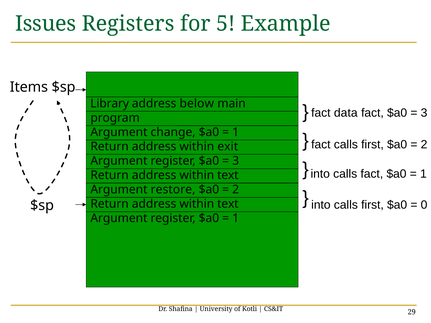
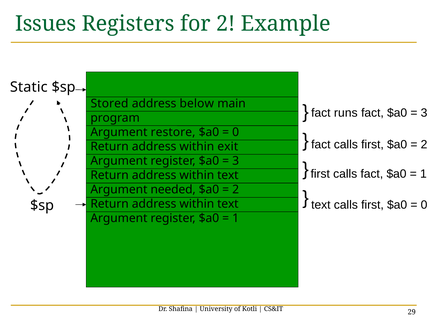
for 5: 5 -> 2
Items: Items -> Static
Library: Library -> Stored
data: data -> runs
change: change -> restore
1 at (236, 132): 1 -> 0
into at (320, 174): into -> first
restore: restore -> needed
into at (321, 205): into -> text
